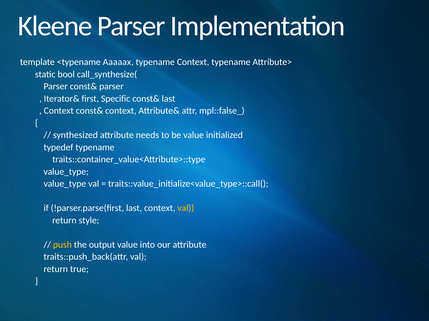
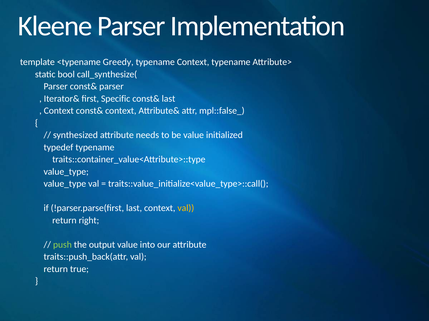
Aaaaax: Aaaaax -> Greedy
style: style -> right
push colour: yellow -> light green
